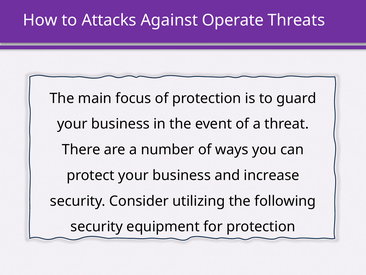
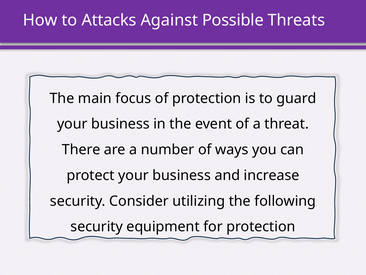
Operate: Operate -> Possible
